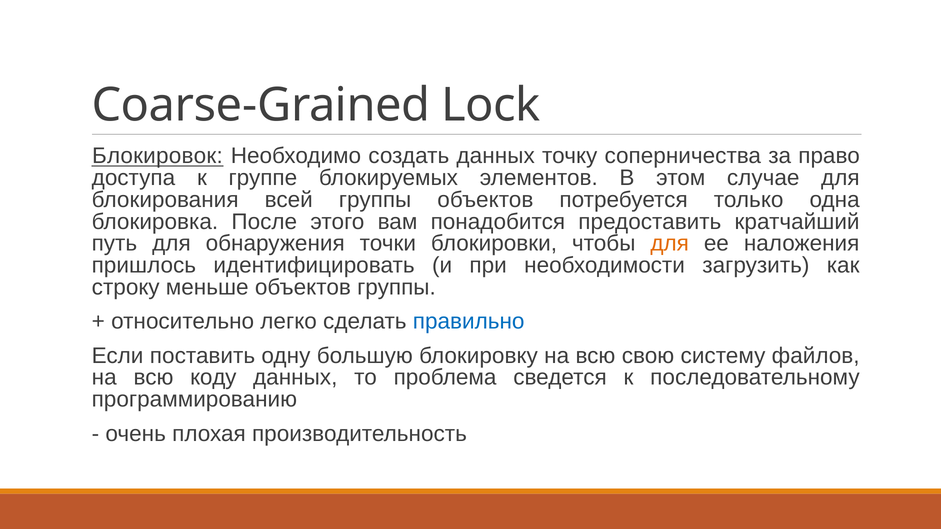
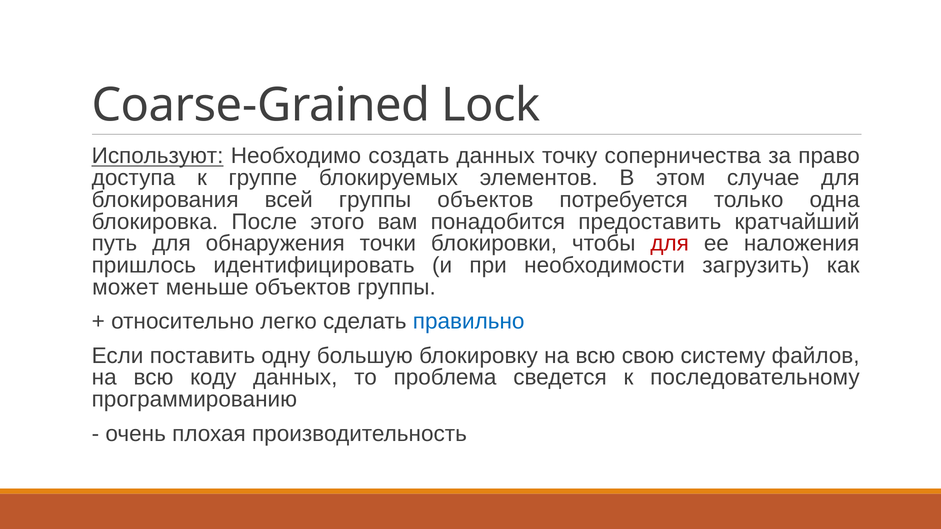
Блокировок: Блокировок -> Используют
для at (670, 244) colour: orange -> red
строку: строку -> может
